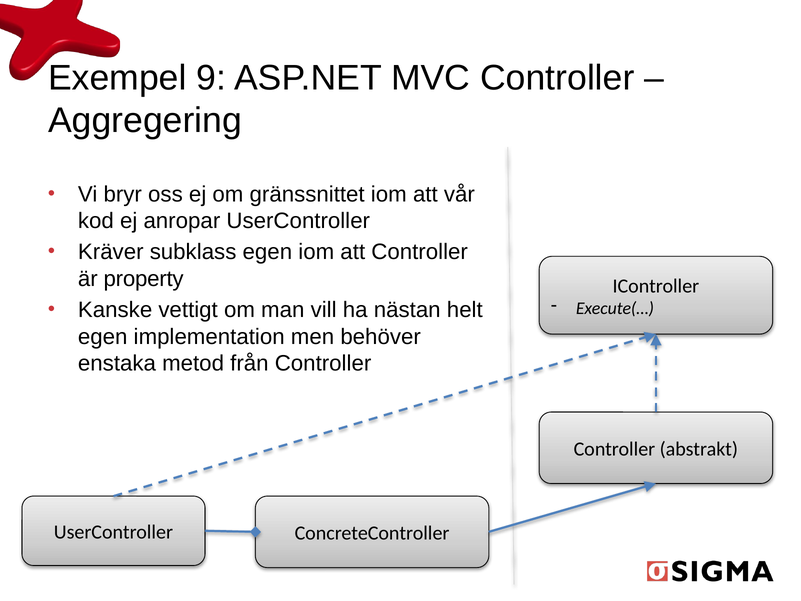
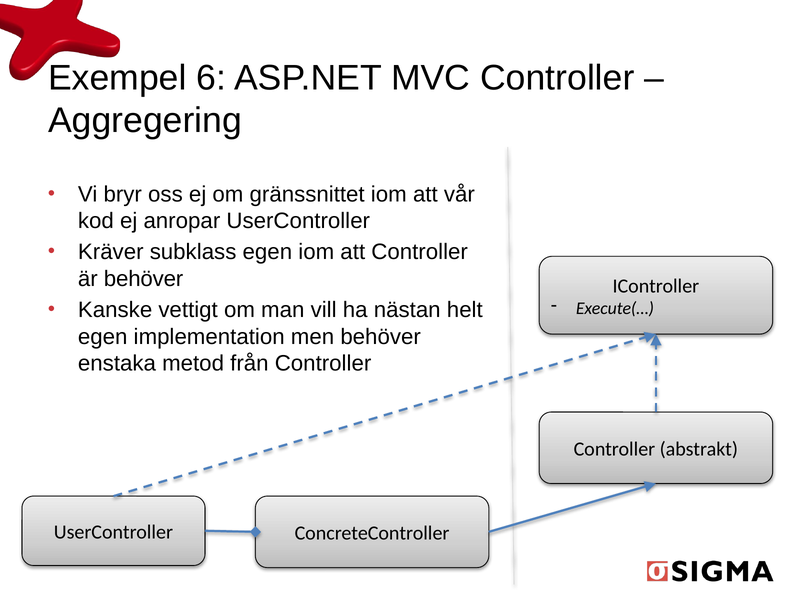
9: 9 -> 6
är property: property -> behöver
